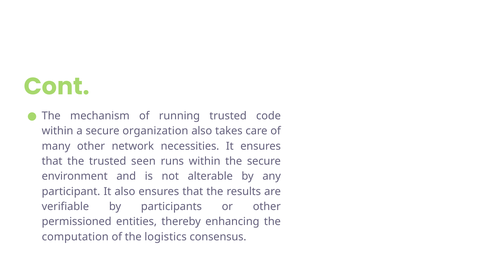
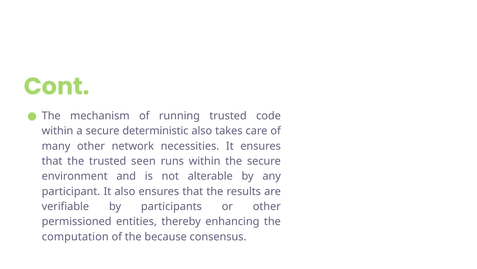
organization: organization -> deterministic
logistics: logistics -> because
